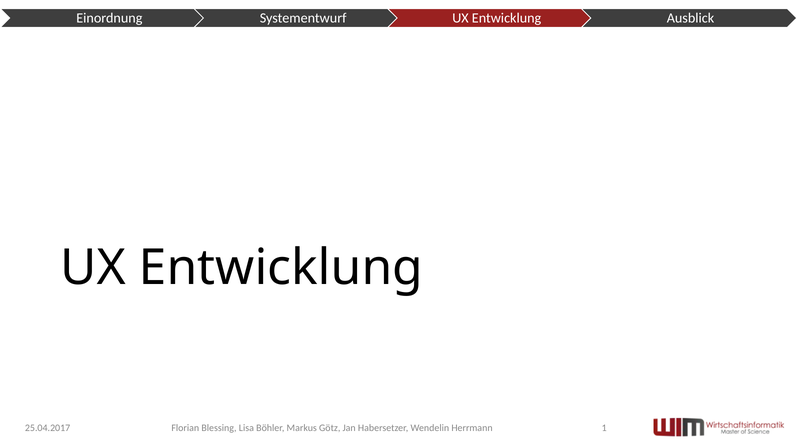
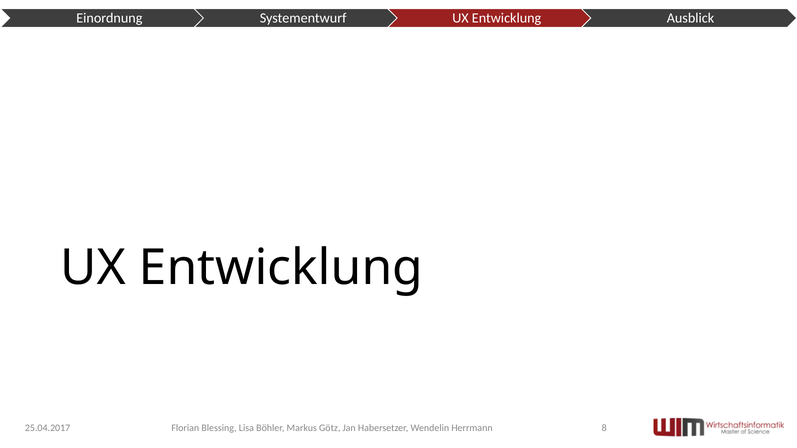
1: 1 -> 8
